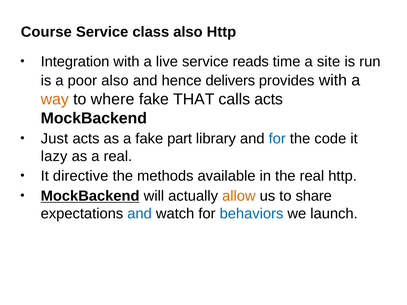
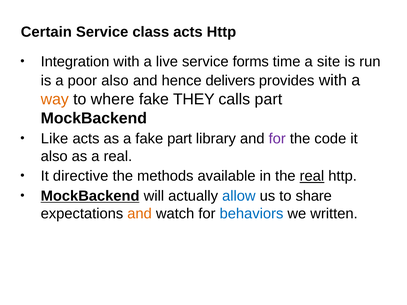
Course: Course -> Certain
class also: also -> acts
reads: reads -> forms
THAT: THAT -> THEY
calls acts: acts -> part
Just: Just -> Like
for at (277, 139) colour: blue -> purple
lazy at (54, 156): lazy -> also
real at (312, 176) underline: none -> present
allow colour: orange -> blue
and at (140, 214) colour: blue -> orange
launch: launch -> written
